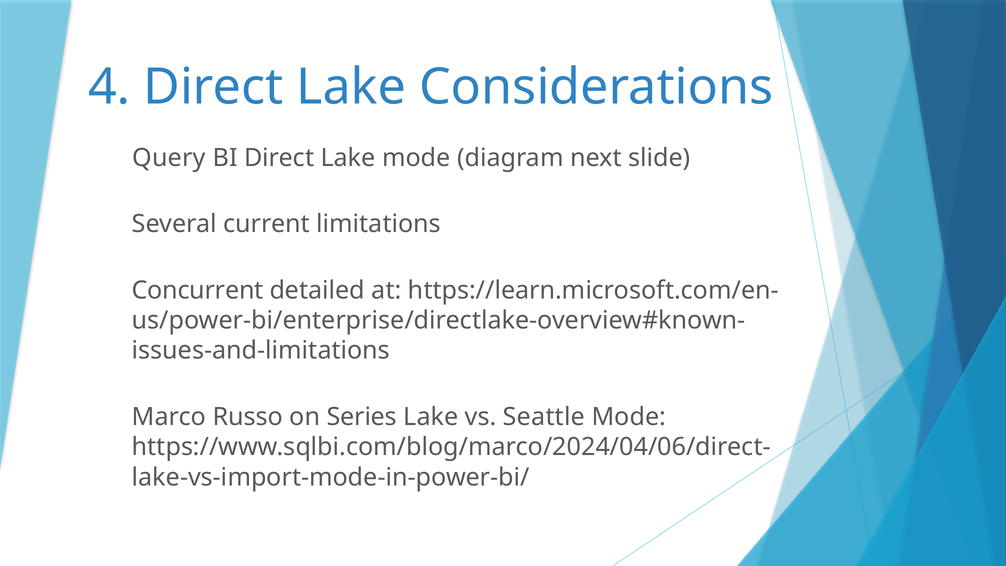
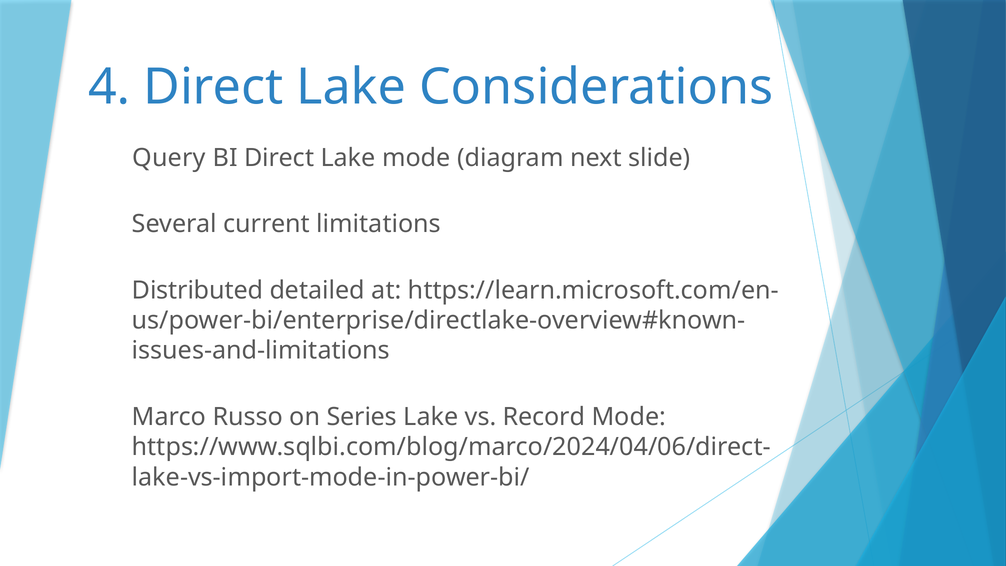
Concurrent: Concurrent -> Distributed
Seattle: Seattle -> Record
